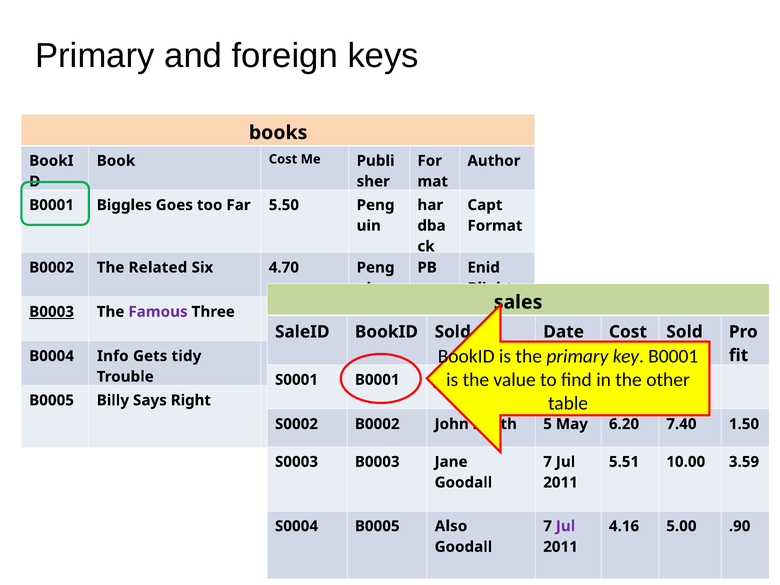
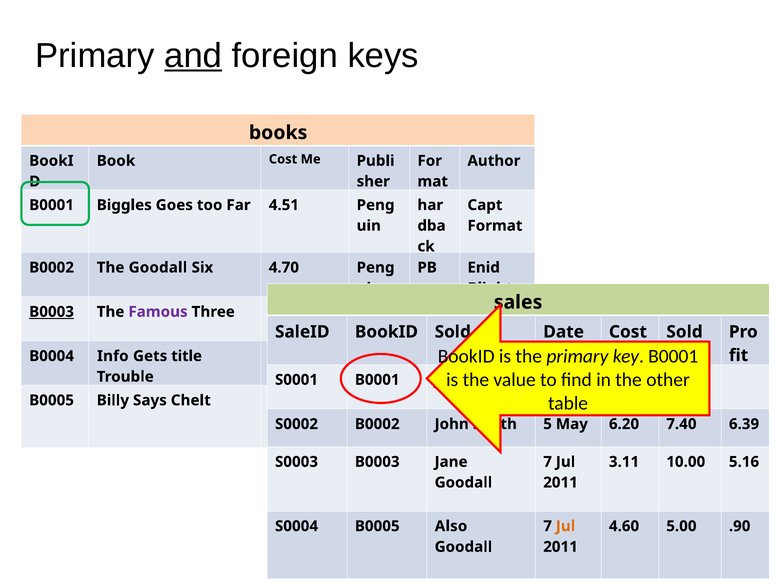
and underline: none -> present
5.50: 5.50 -> 4.51
The Related: Related -> Goodall
tidy: tidy -> title
Right: Right -> Chelt
1.50: 1.50 -> 6.39
5.51: 5.51 -> 3.11
3.59: 3.59 -> 5.16
Jul at (566, 526) colour: purple -> orange
4.16: 4.16 -> 4.60
